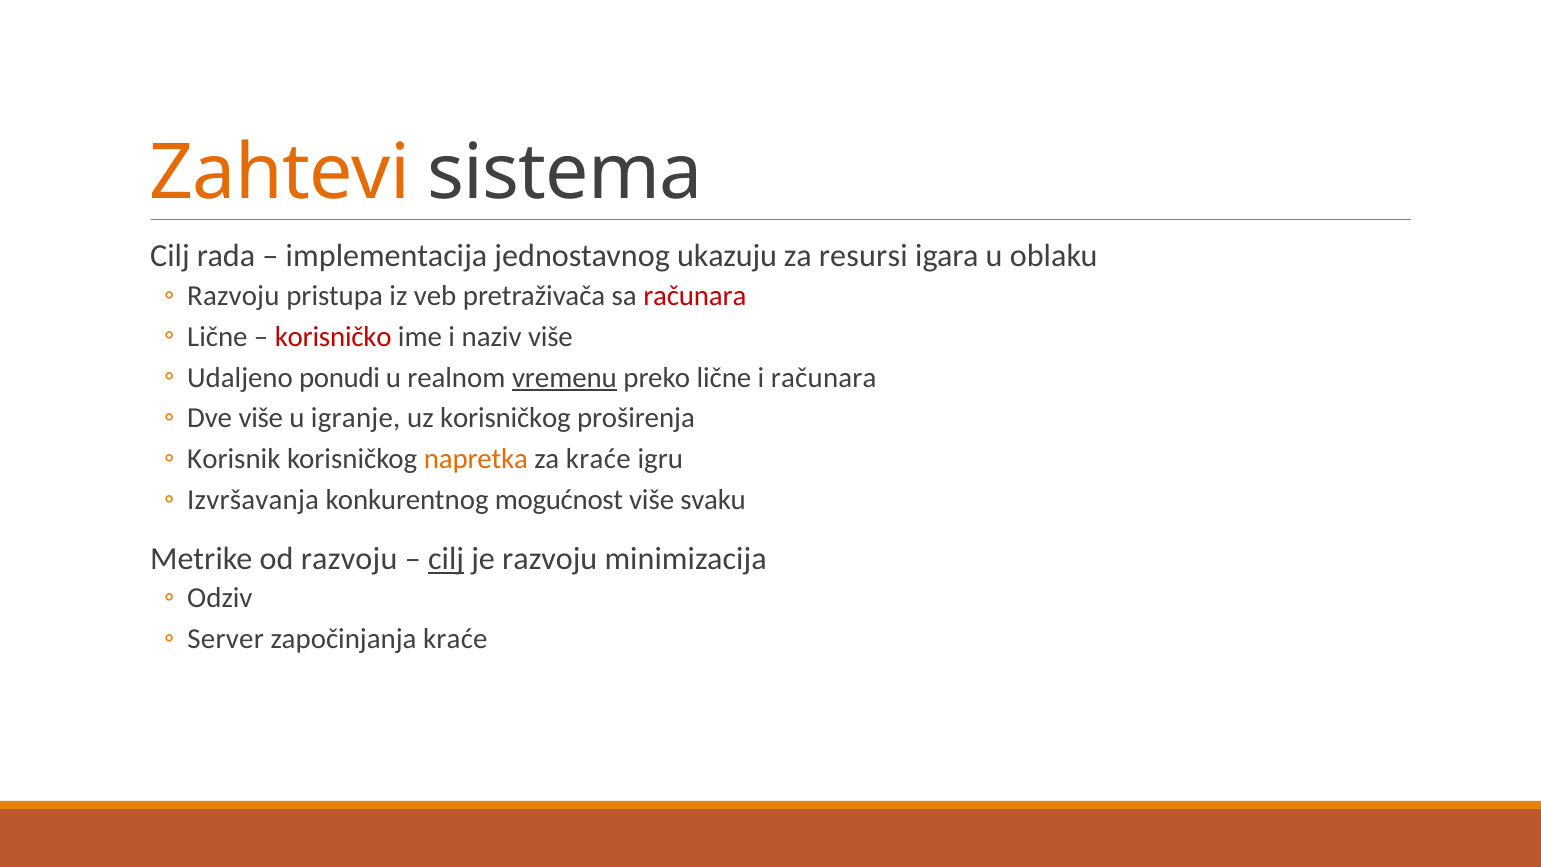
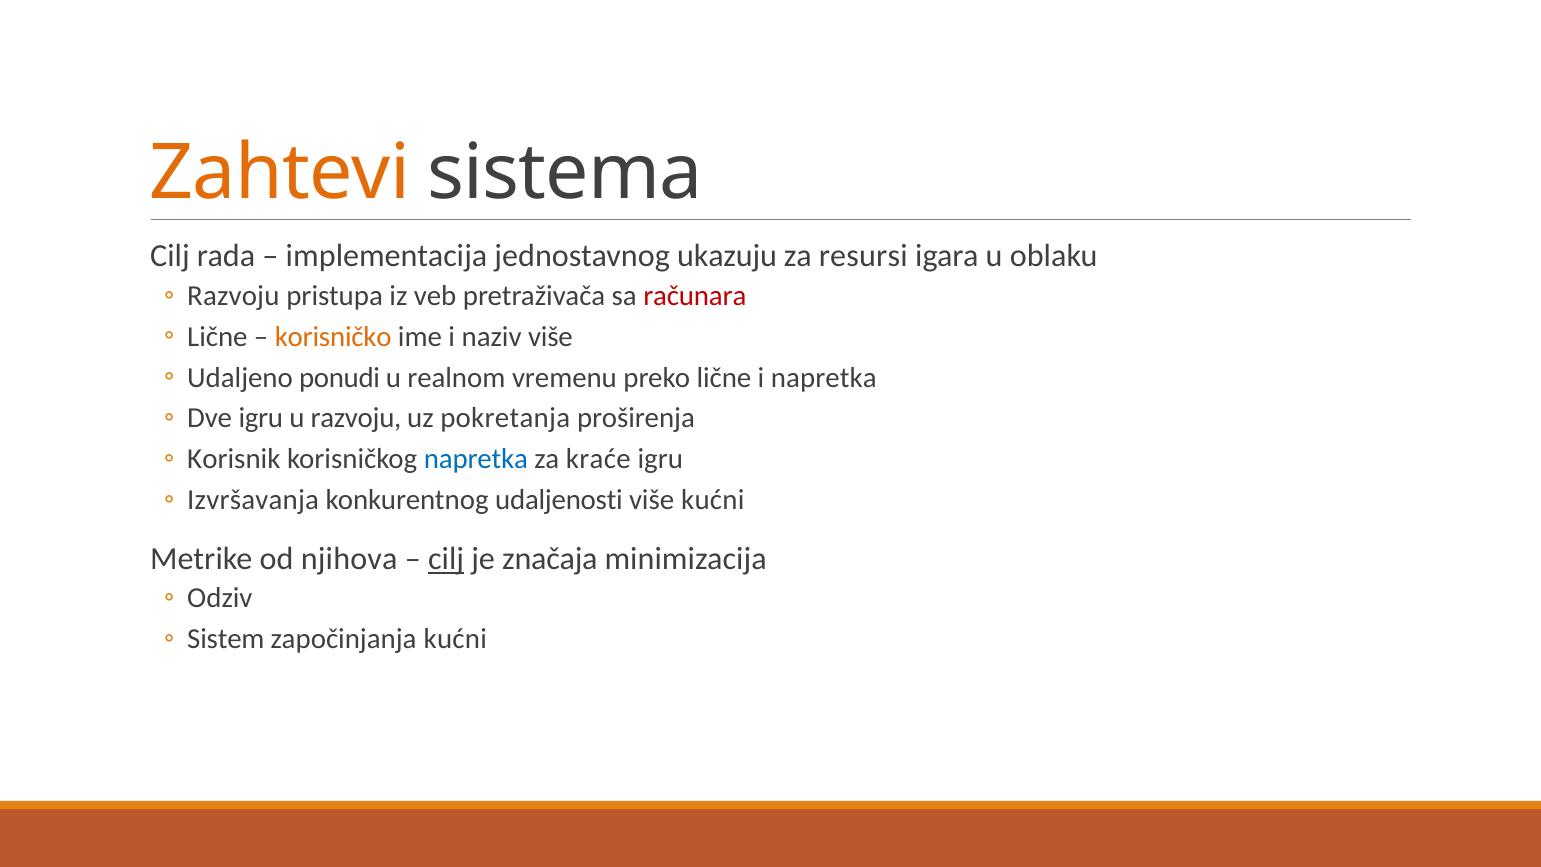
korisničko colour: red -> orange
vremenu underline: present -> none
i računara: računara -> napretka
Dve više: više -> igru
u igranje: igranje -> razvoju
uz korisničkog: korisničkog -> pokretanja
napretka at (476, 459) colour: orange -> blue
mogućnost: mogućnost -> udaljenosti
više svaku: svaku -> kućni
od razvoju: razvoju -> njihova
je razvoju: razvoju -> značaja
Server: Server -> Sistem
započinjanja kraće: kraće -> kućni
